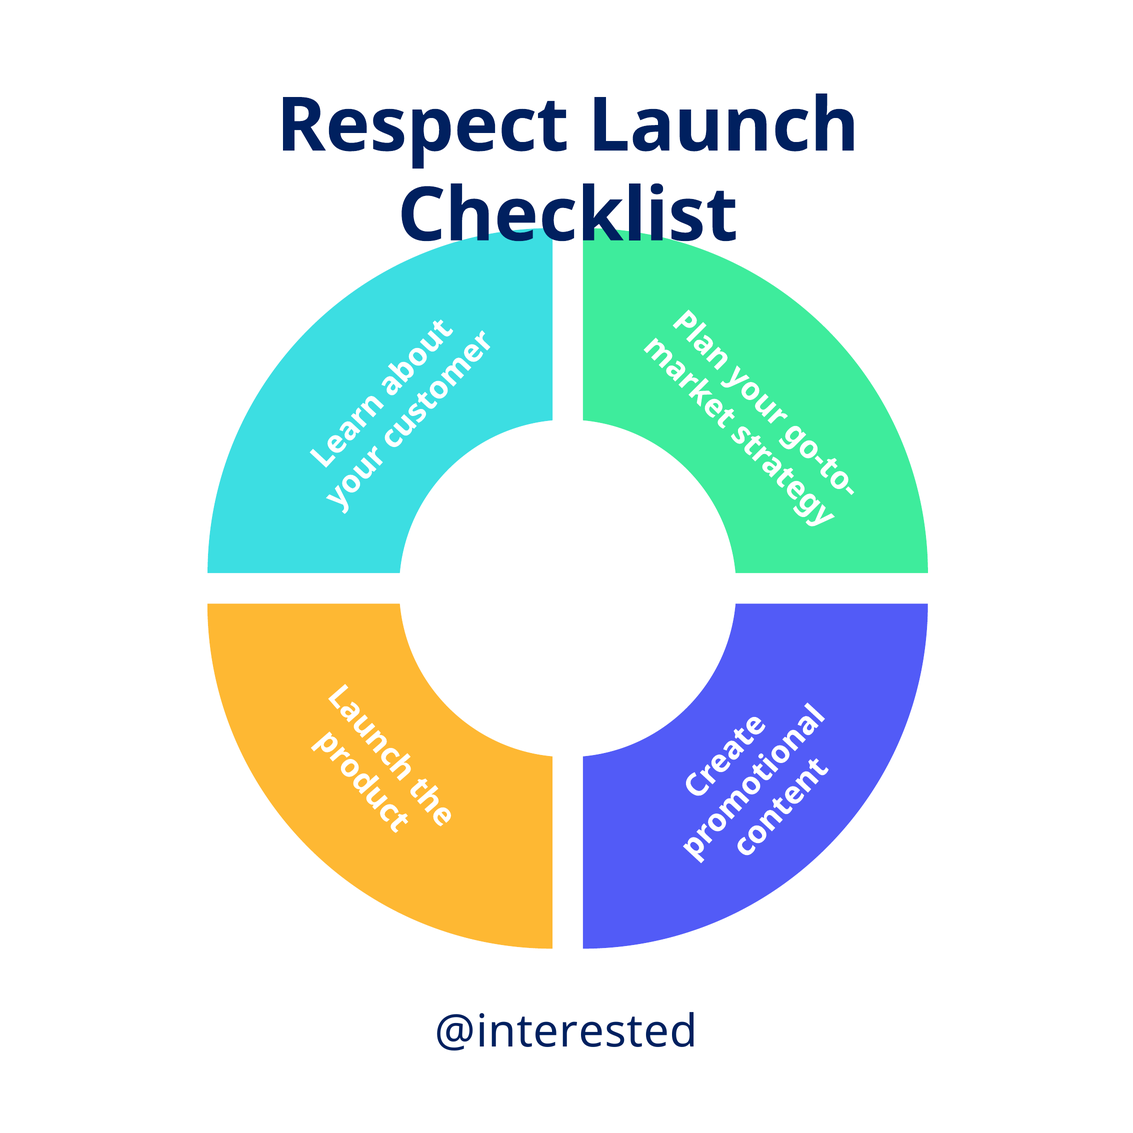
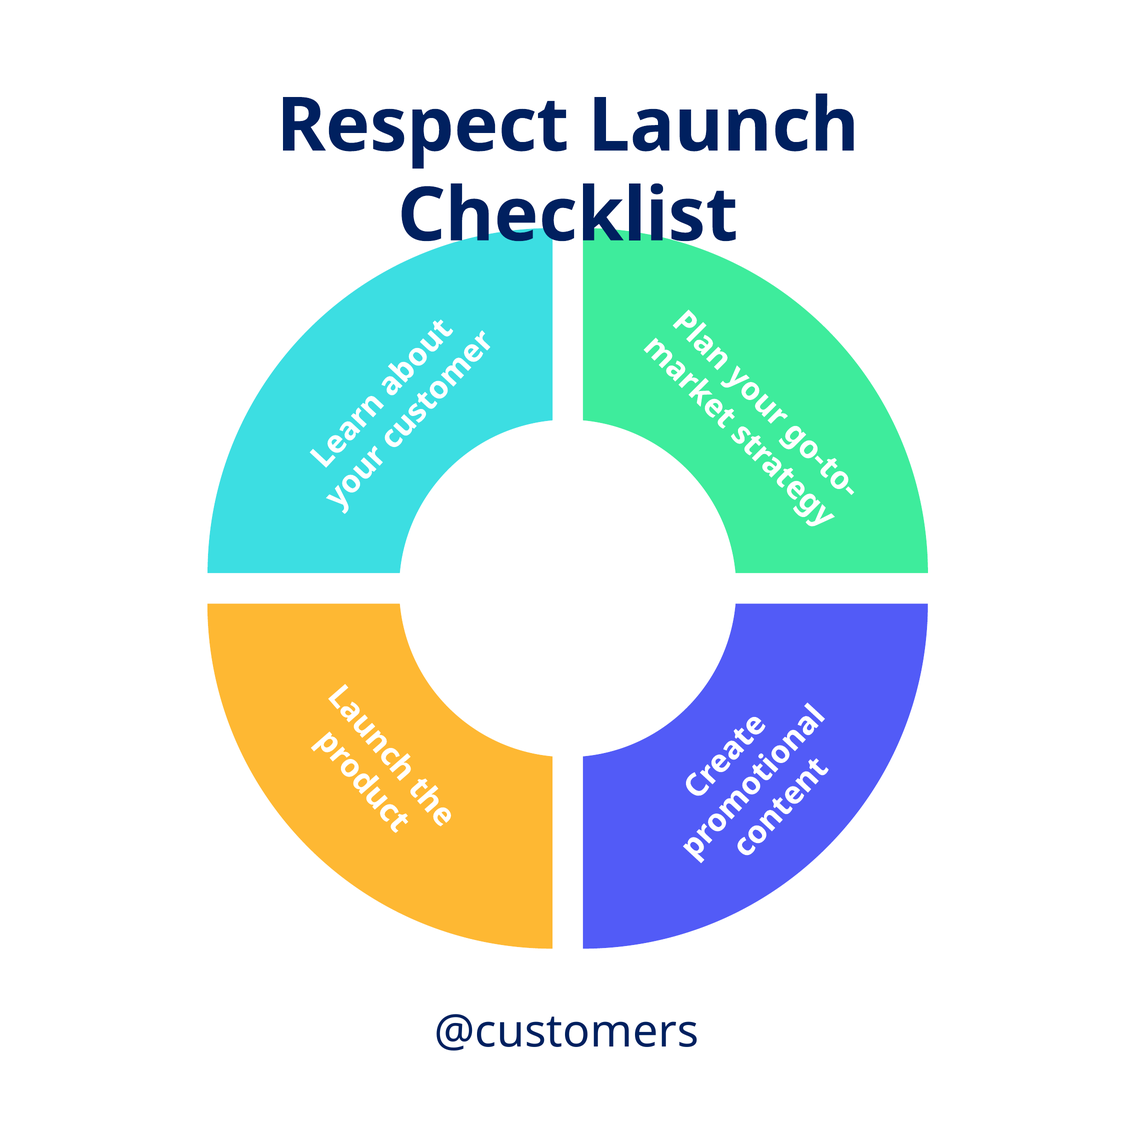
@interested: @interested -> @customers
